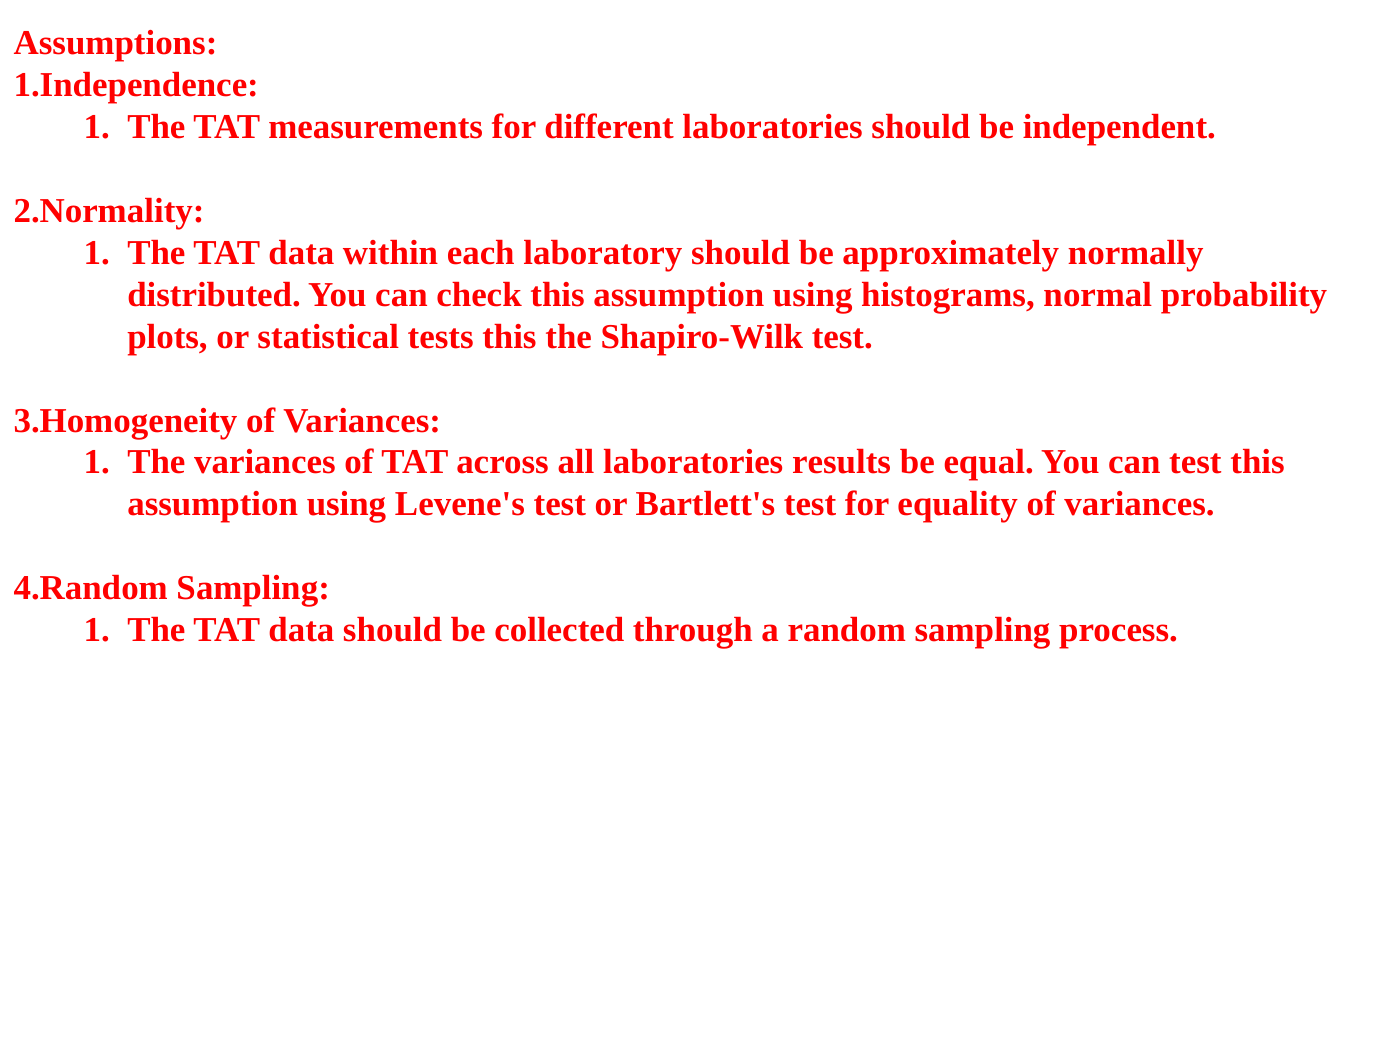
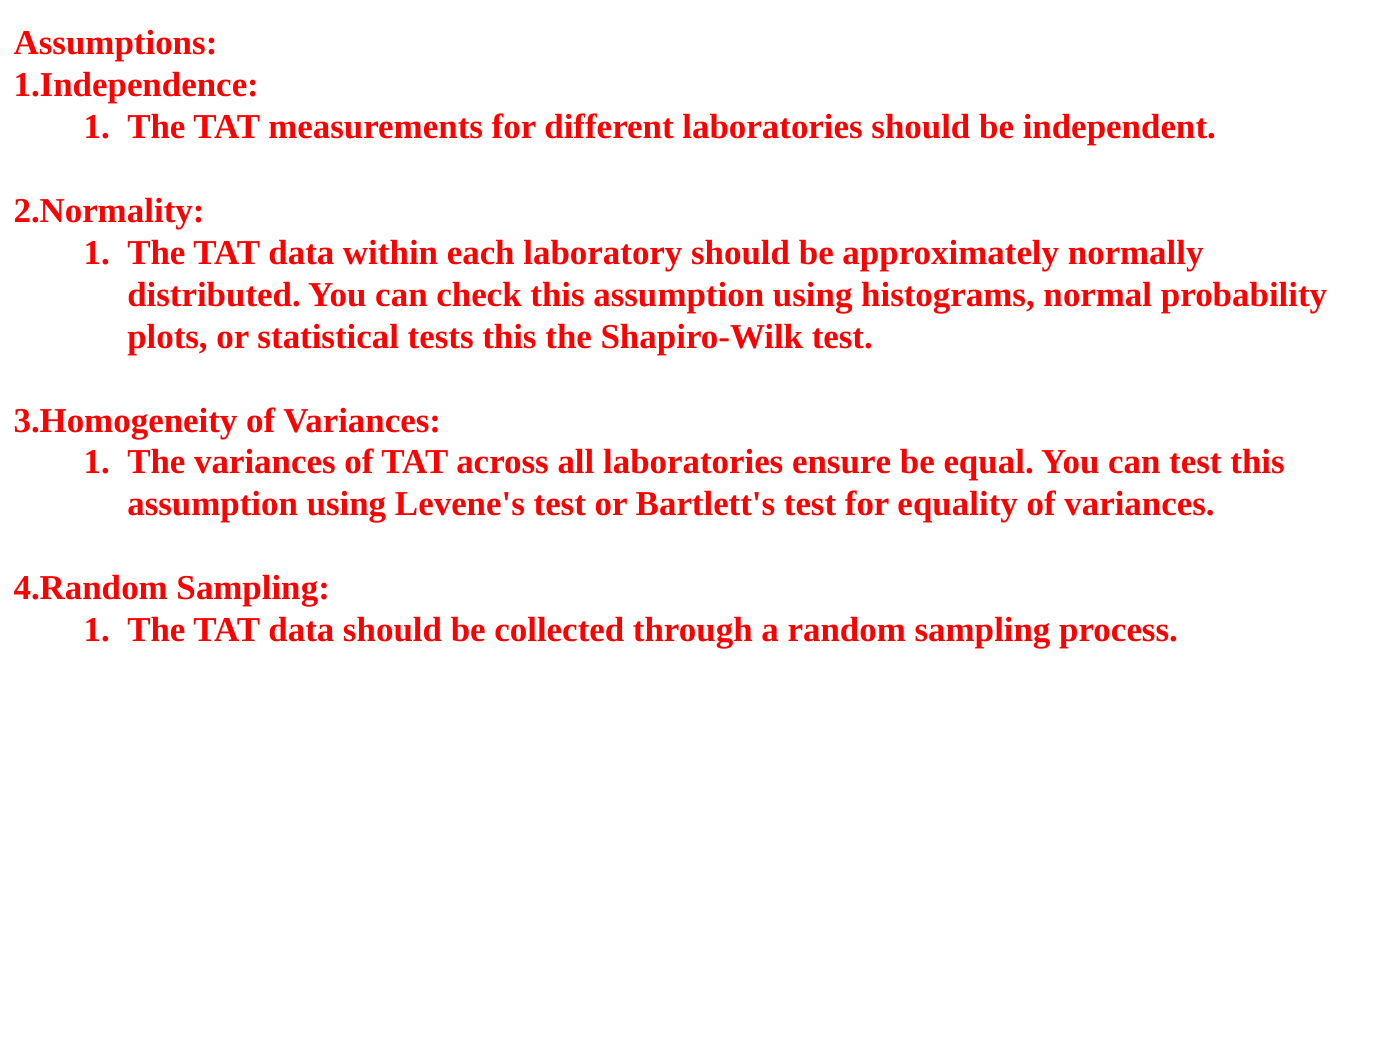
results: results -> ensure
